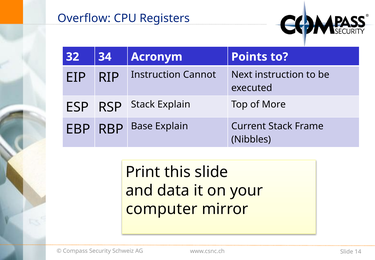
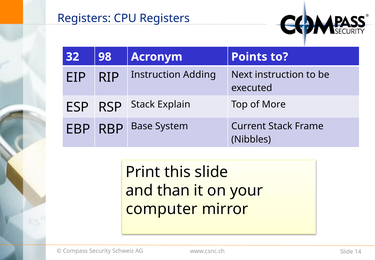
Overflow at (84, 18): Overflow -> Registers
34: 34 -> 98
Cannot: Cannot -> Adding
Base Explain: Explain -> System
data: data -> than
